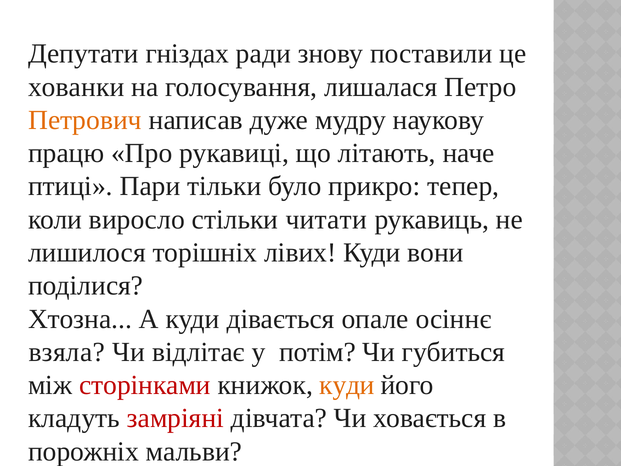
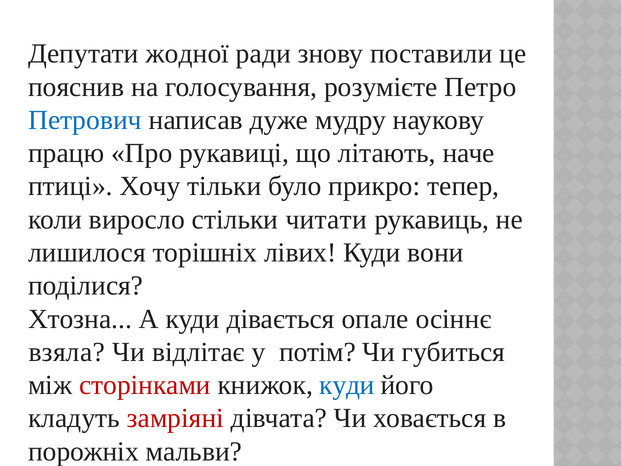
гніздах: гніздах -> жодної
хованки: хованки -> пояснив
лишалася: лишалася -> розумієте
Петрович colour: orange -> blue
Пари: Пари -> Хочу
куди at (347, 385) colour: orange -> blue
